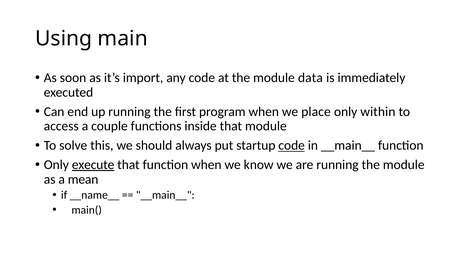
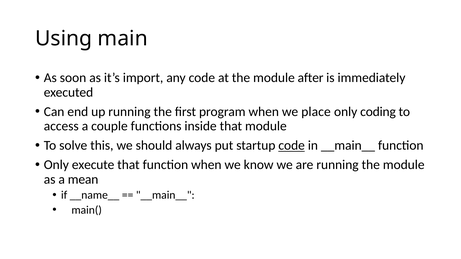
data: data -> after
within: within -> coding
execute underline: present -> none
